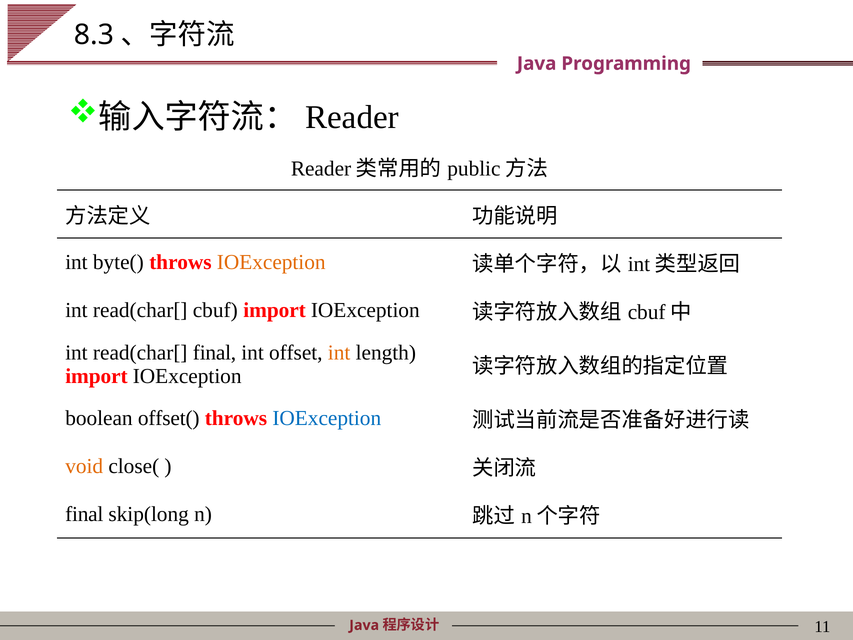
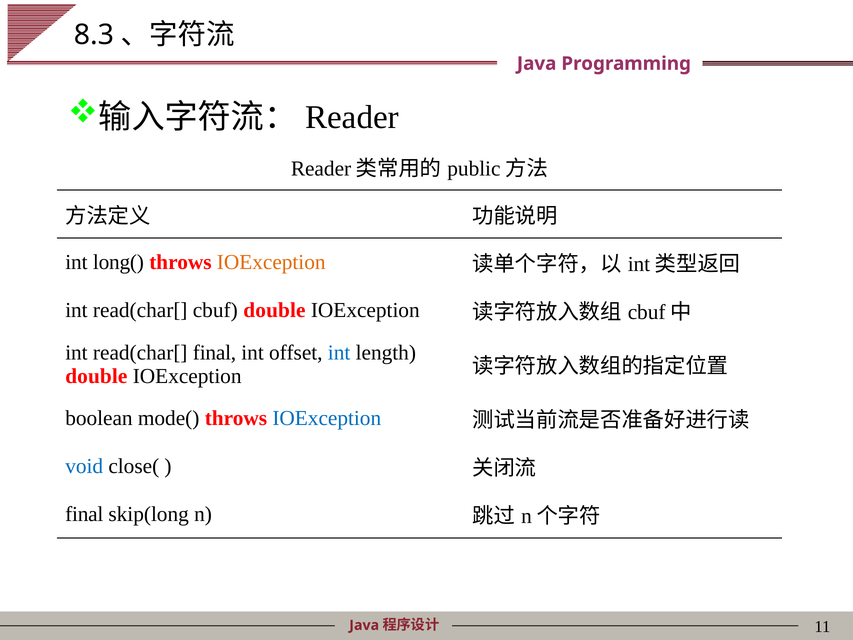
byte(: byte( -> long(
cbuf import: import -> double
int at (339, 352) colour: orange -> blue
import at (96, 376): import -> double
offset(: offset( -> mode(
void colour: orange -> blue
